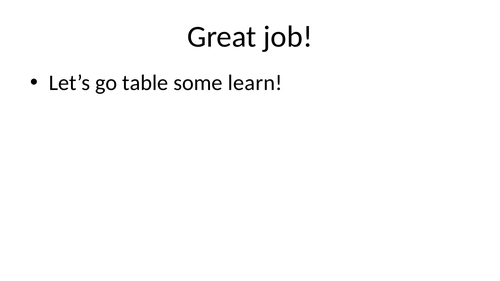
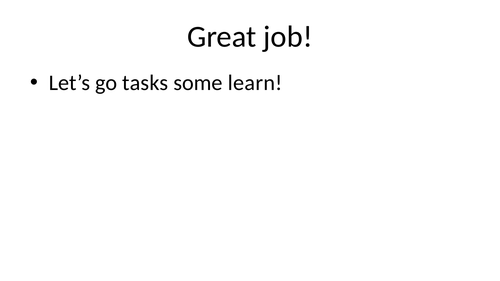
table: table -> tasks
